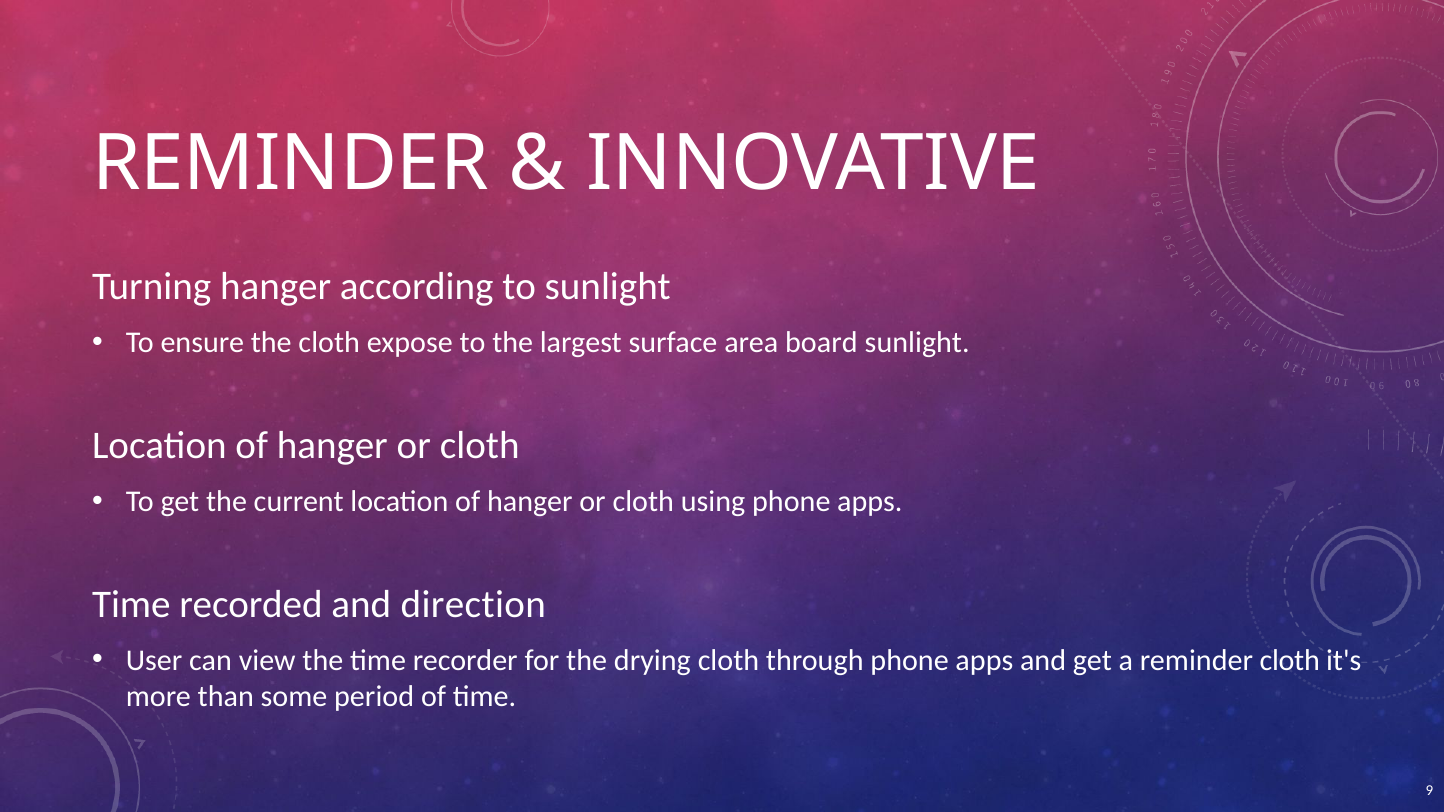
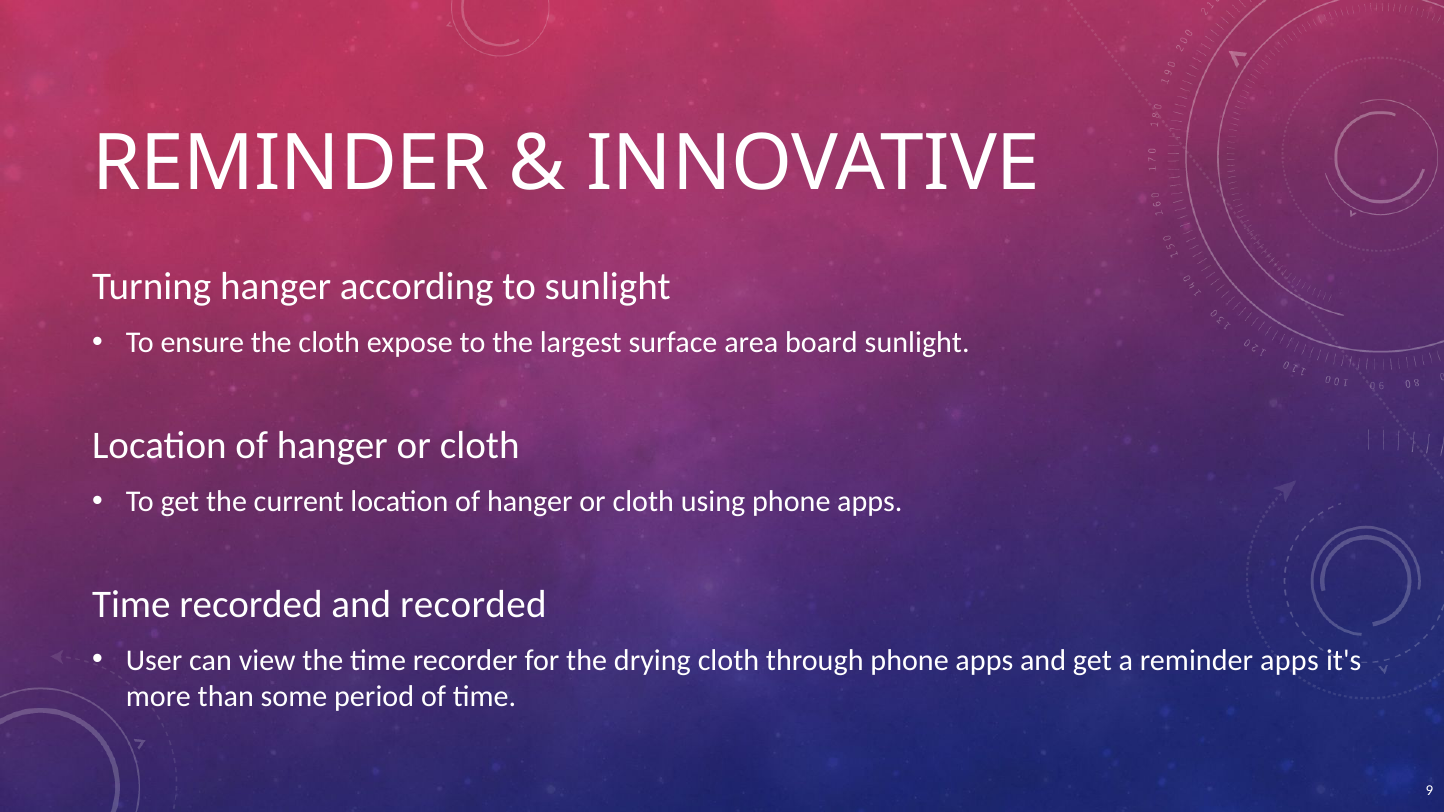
and direction: direction -> recorded
reminder cloth: cloth -> apps
